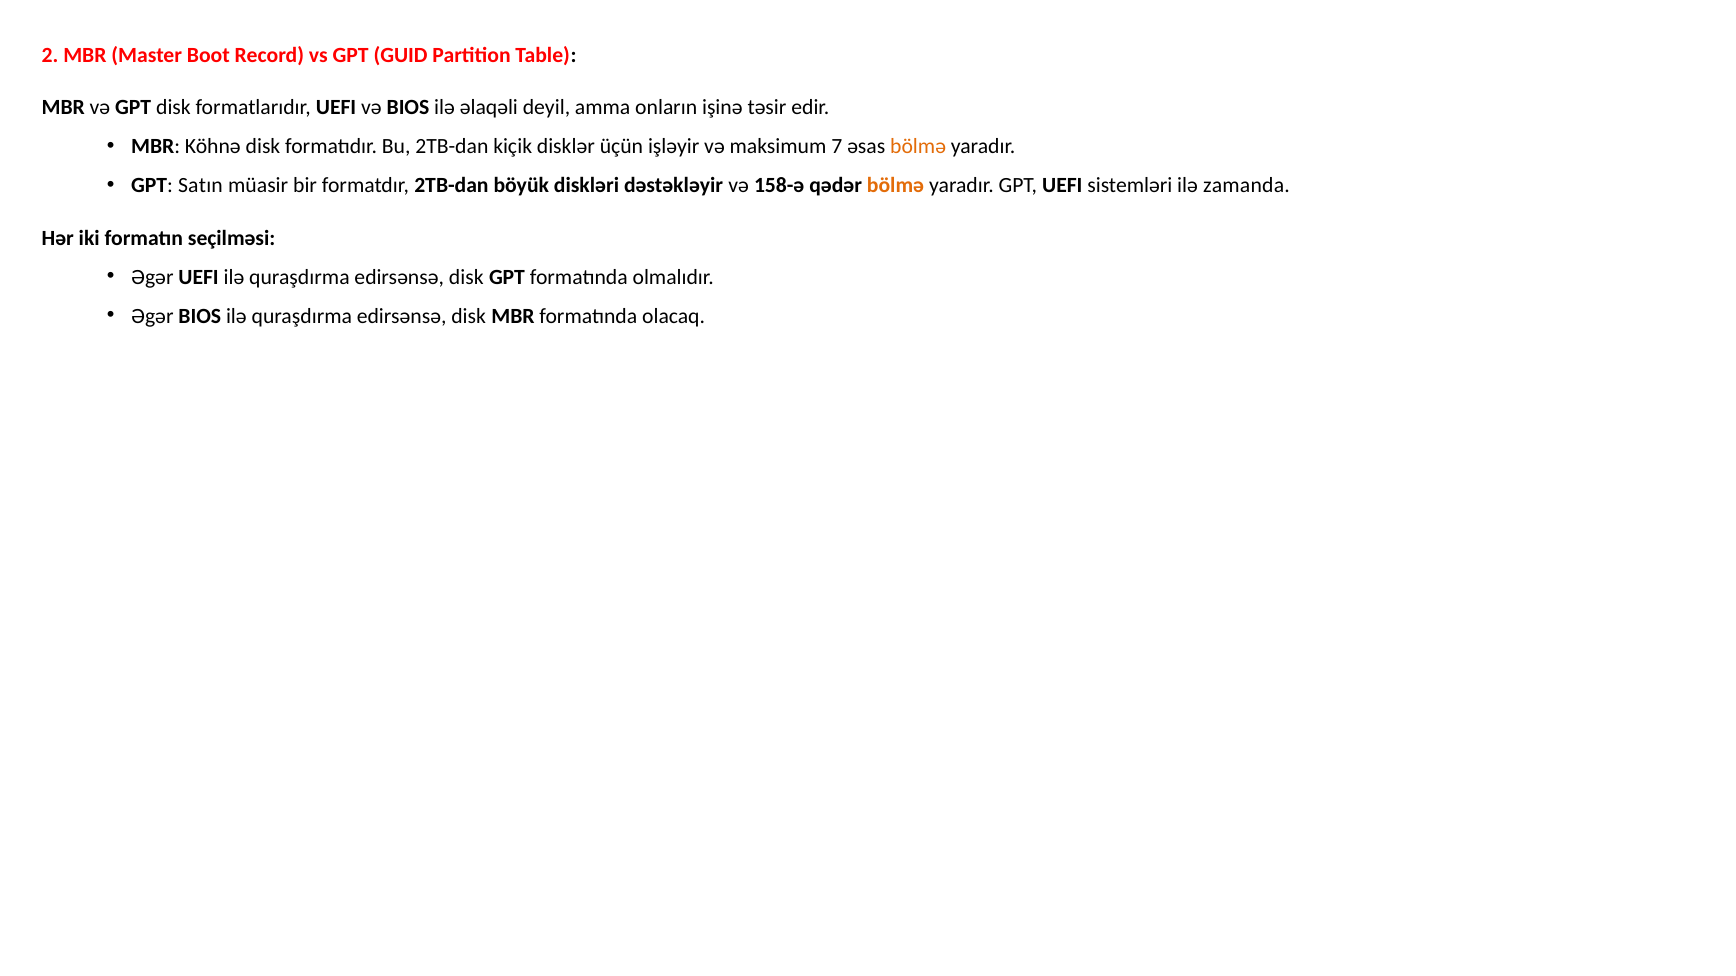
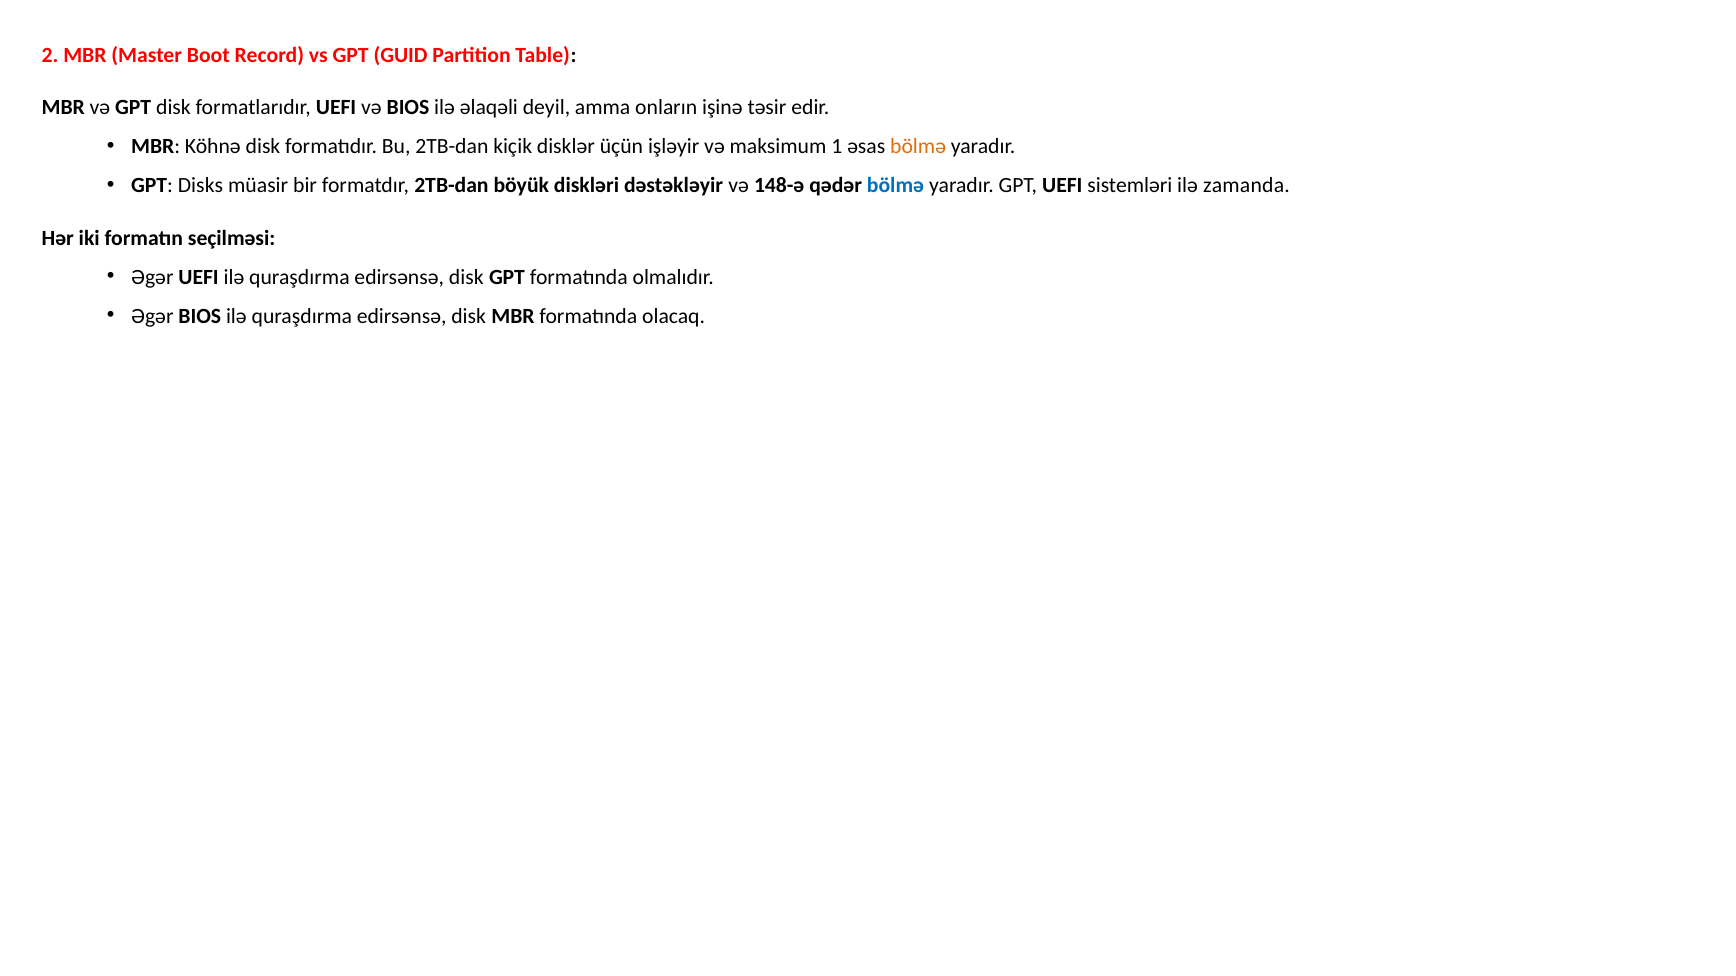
7: 7 -> 1
Satın: Satın -> Disks
158-ə: 158-ə -> 148-ə
bölmə at (896, 186) colour: orange -> blue
